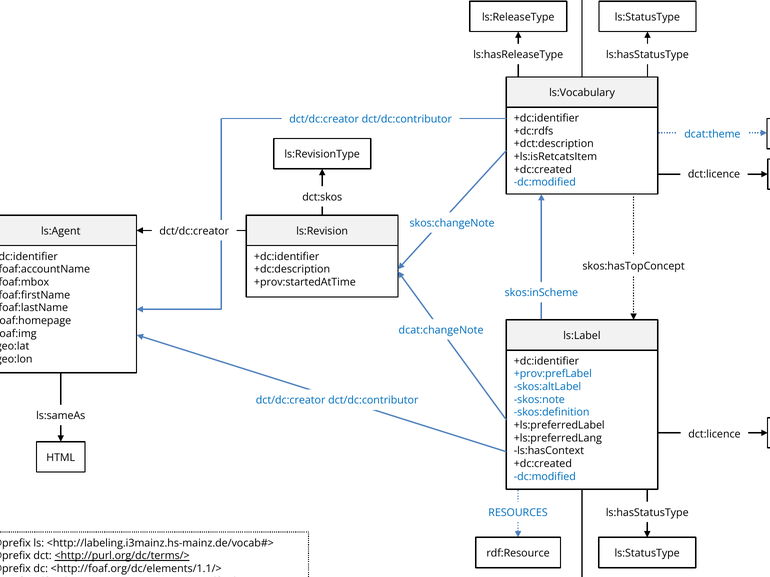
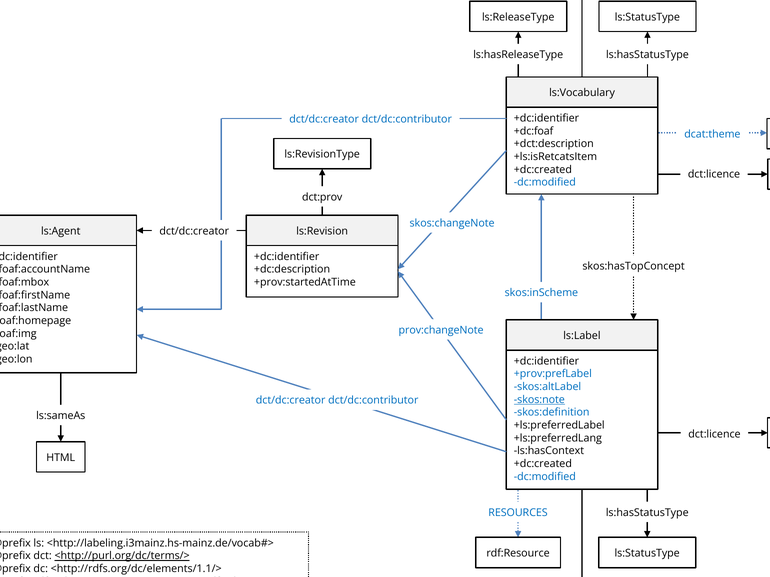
+dc:rdfs: +dc:rdfs -> +dc:foaf
dct:skos: dct:skos -> dct:prov
dcat:changeNote: dcat:changeNote -> prov:changeNote
skos:note underline: none -> present
<http://foaf.org/dc/elements/1.1/>: <http://foaf.org/dc/elements/1.1/> -> <http://rdfs.org/dc/elements/1.1/>
